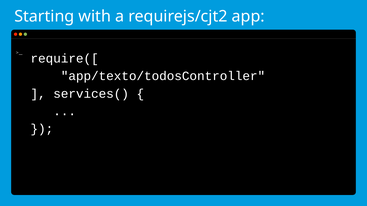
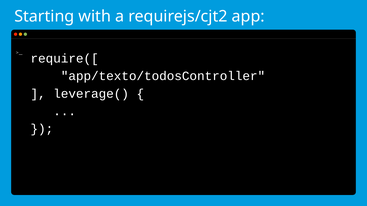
services(: services( -> leverage(
